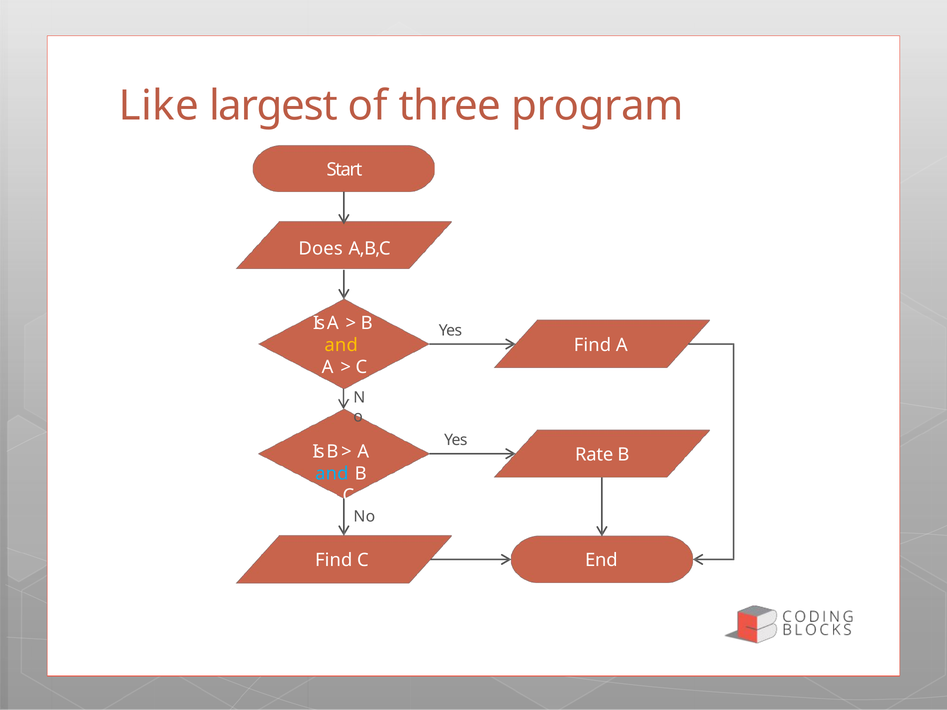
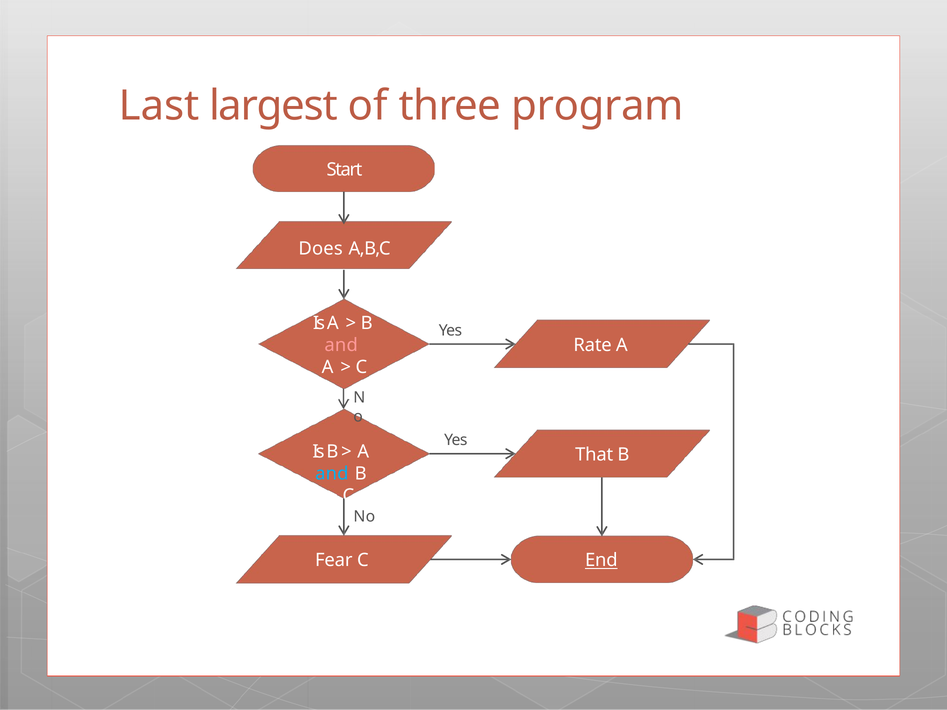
Like: Like -> Last
and at (341, 345) colour: yellow -> pink
Find at (592, 345): Find -> Rate
Rate: Rate -> That
Find at (334, 561): Find -> Fear
End underline: none -> present
